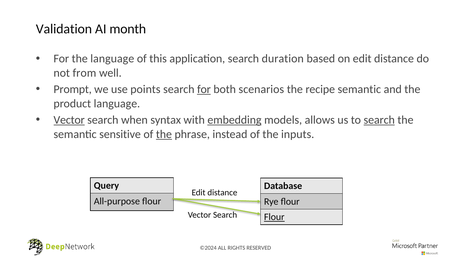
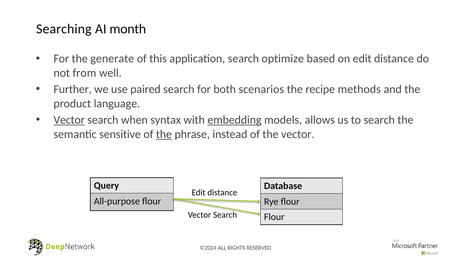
Validation: Validation -> Searching
the language: language -> generate
duration: duration -> optimize
Prompt: Prompt -> Further
points: points -> paired
for at (204, 89) underline: present -> none
recipe semantic: semantic -> methods
search at (379, 120) underline: present -> none
the inputs: inputs -> vector
Flour at (274, 217) underline: present -> none
